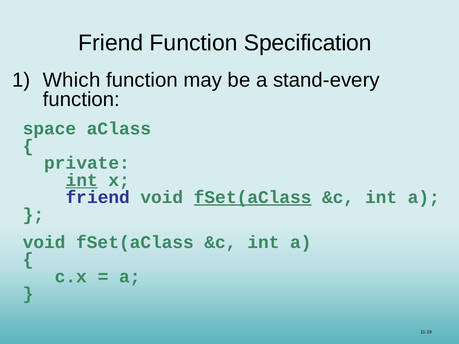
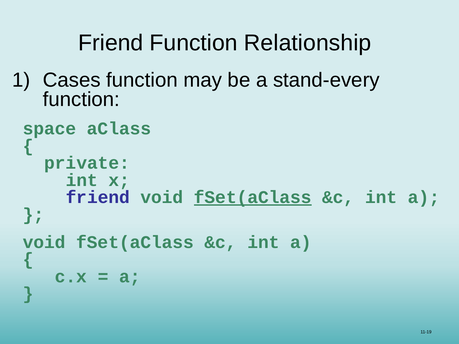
Specification: Specification -> Relationship
Which: Which -> Cases
int at (82, 180) underline: present -> none
